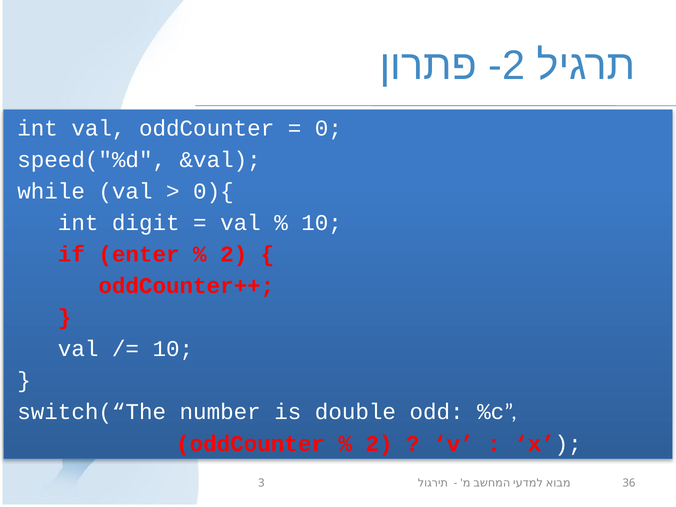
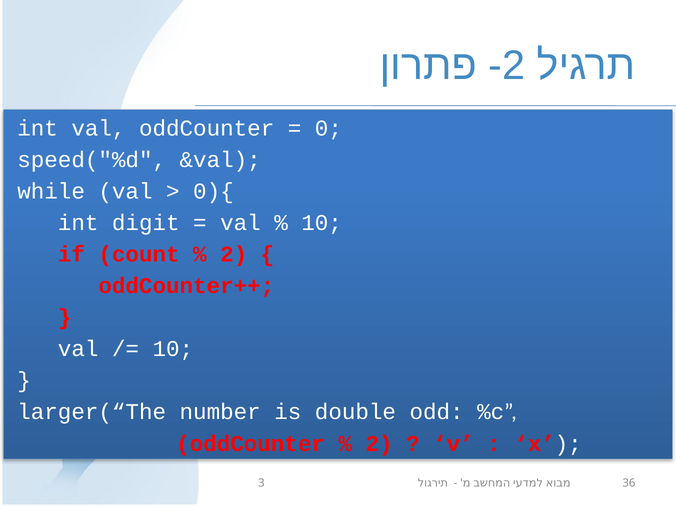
enter: enter -> count
switch(“The: switch(“The -> larger(“The
